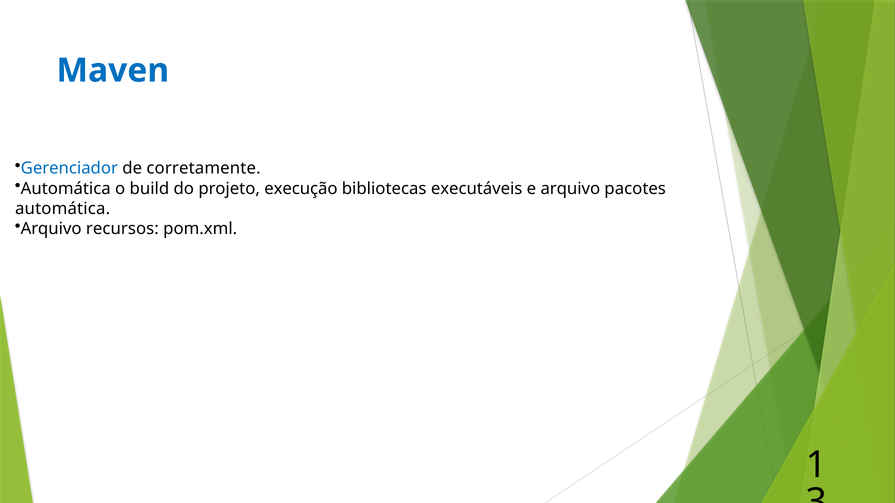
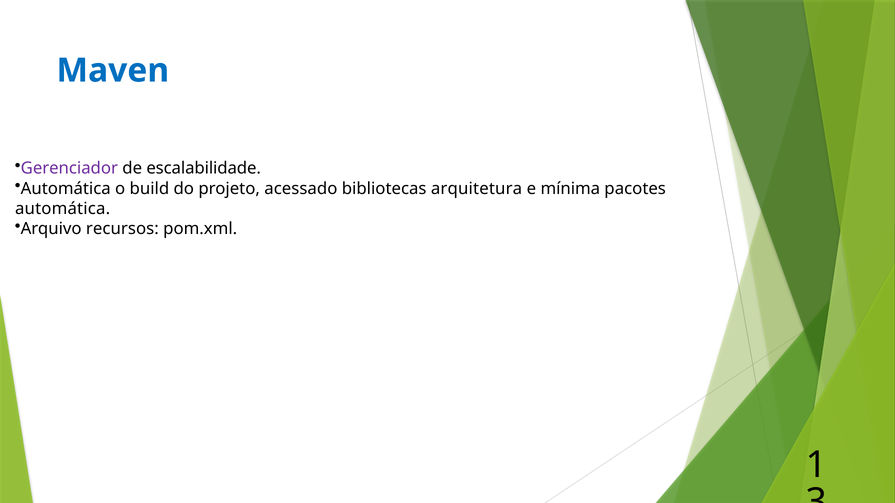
Gerenciador colour: blue -> purple
corretamente: corretamente -> escalabilidade
execução: execução -> acessado
executáveis: executáveis -> arquitetura
e arquivo: arquivo -> mínima
